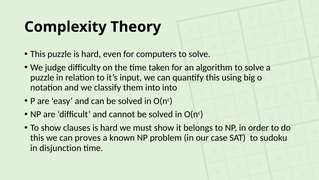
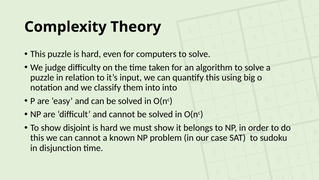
clauses: clauses -> disjoint
can proves: proves -> cannot
